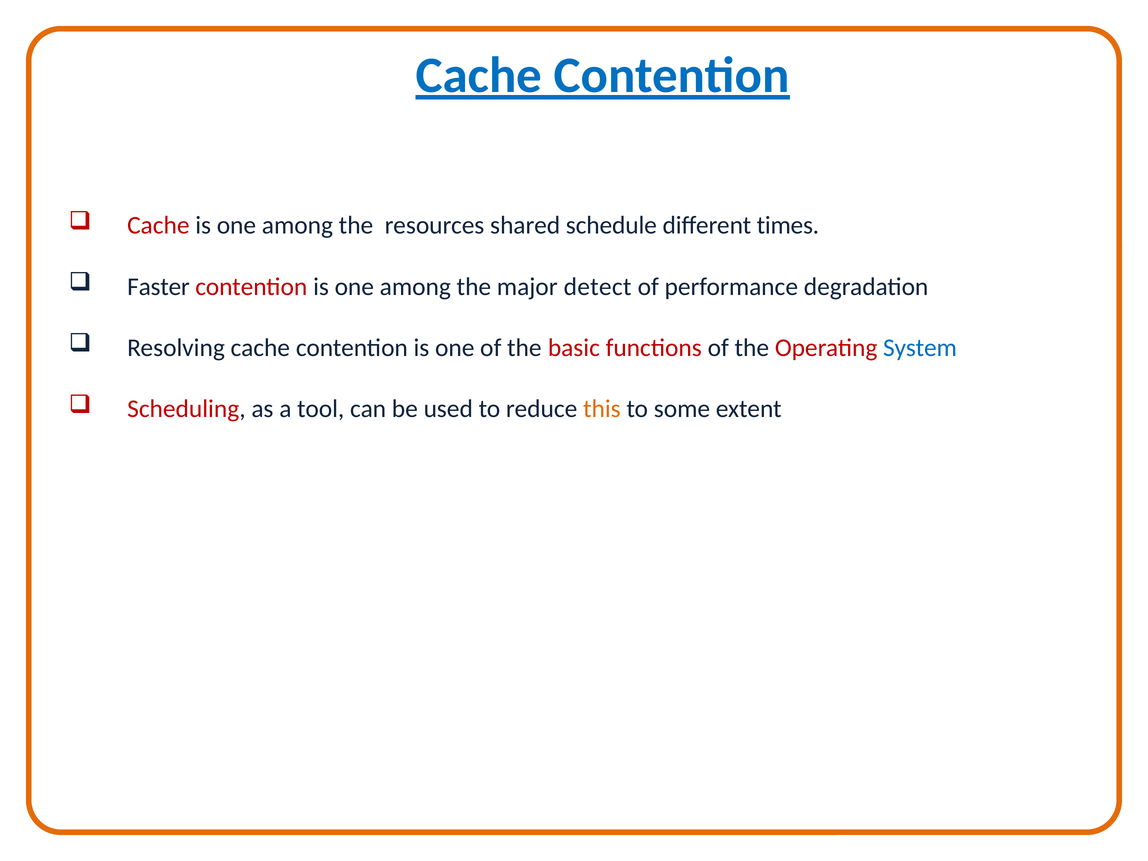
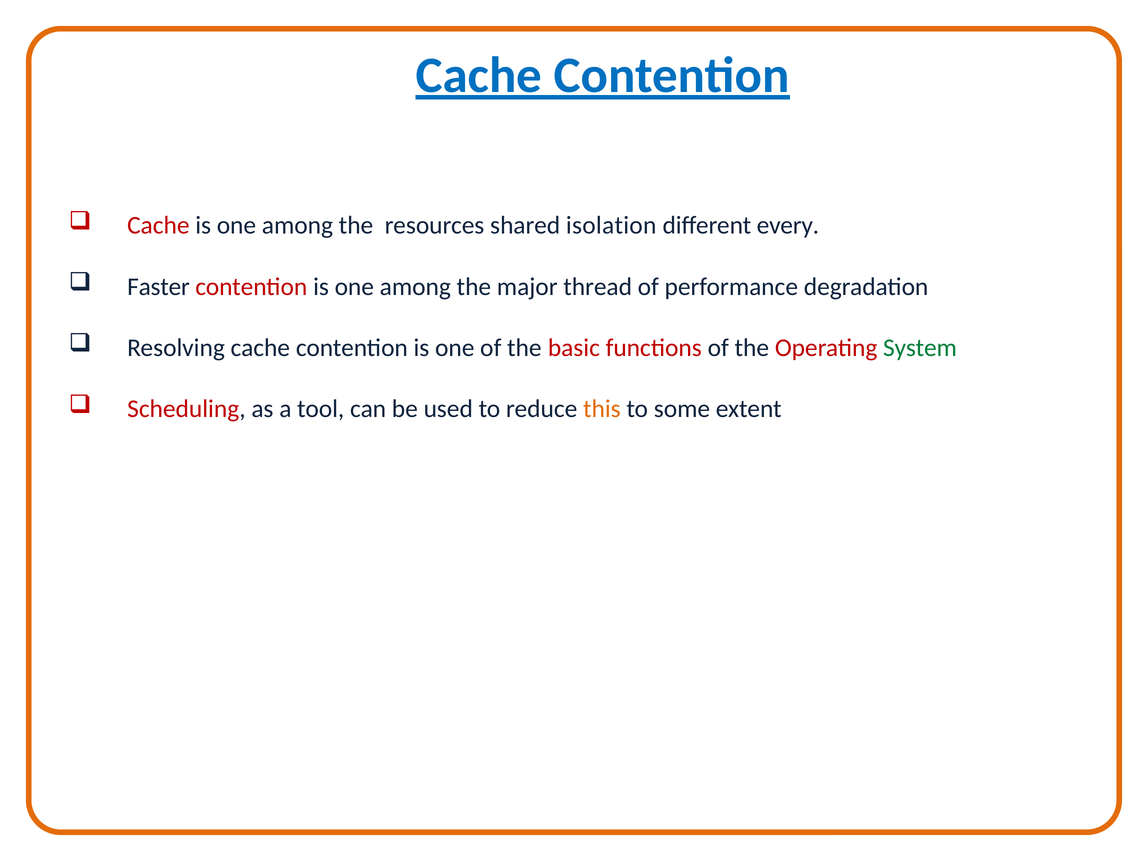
schedule: schedule -> isolation
times: times -> every
detect: detect -> thread
System colour: blue -> green
